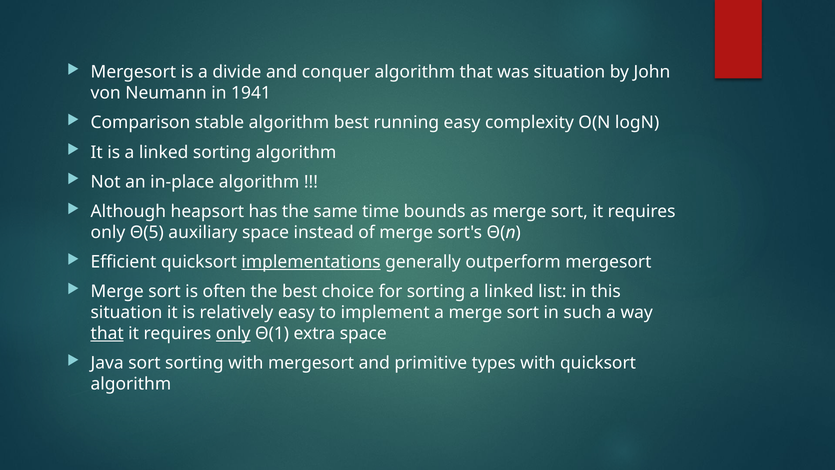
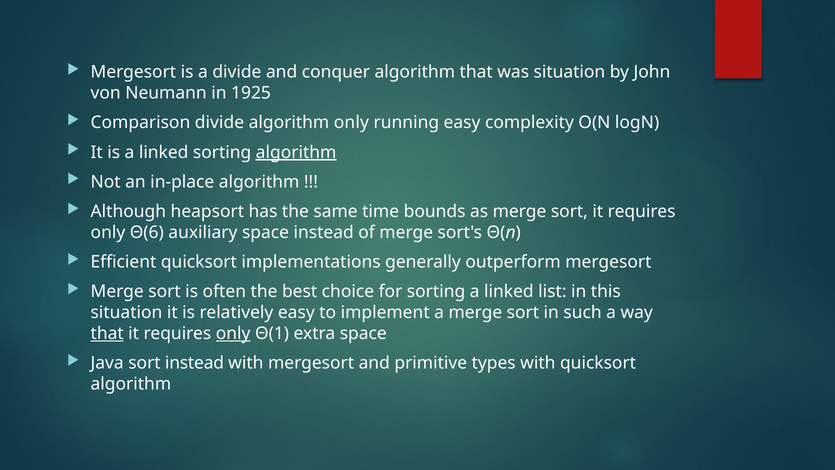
1941: 1941 -> 1925
Comparison stable: stable -> divide
algorithm best: best -> only
algorithm at (296, 152) underline: none -> present
Θ(5: Θ(5 -> Θ(6
implementations underline: present -> none
sort sorting: sorting -> instead
